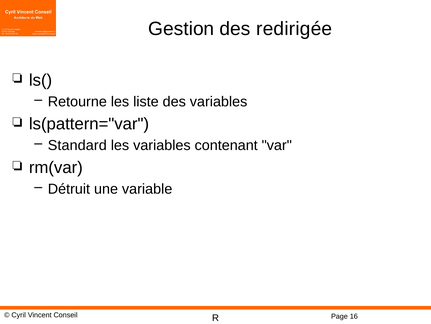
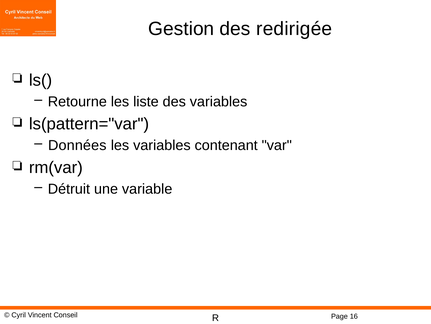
Standard: Standard -> Données
